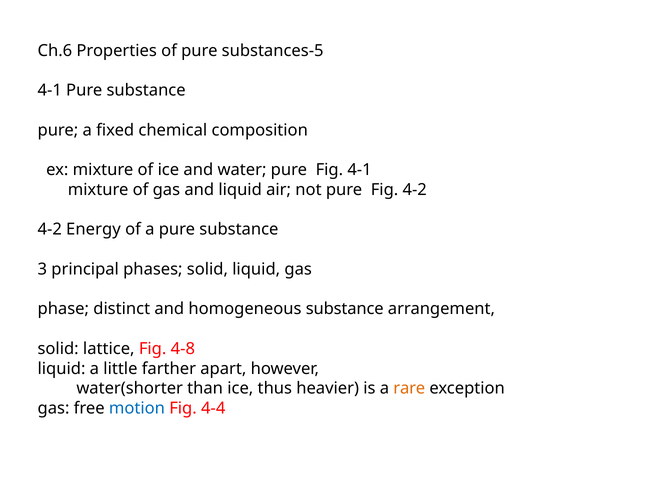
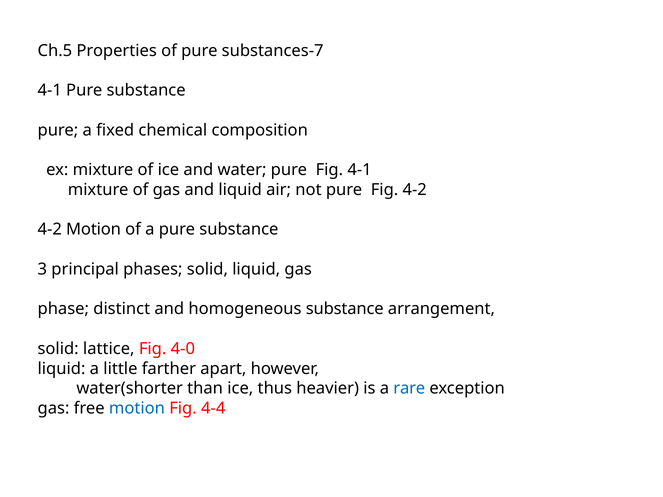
Ch.6: Ch.6 -> Ch.5
substances-5: substances-5 -> substances-7
4-2 Energy: Energy -> Motion
4-8: 4-8 -> 4-0
rare colour: orange -> blue
